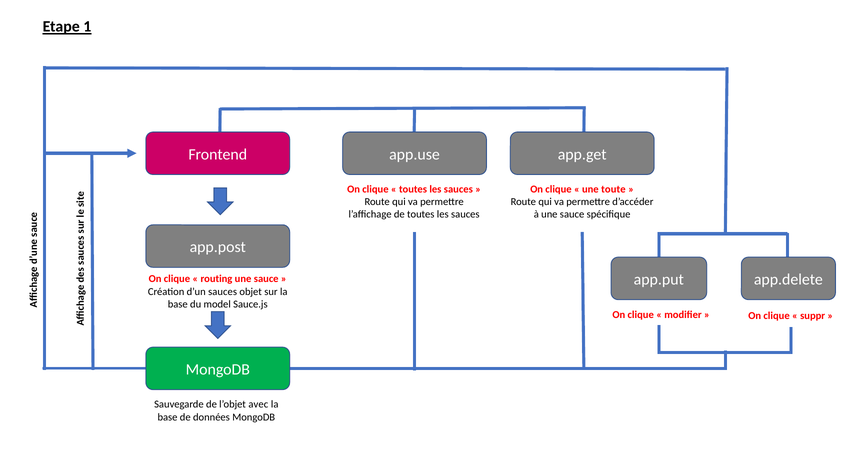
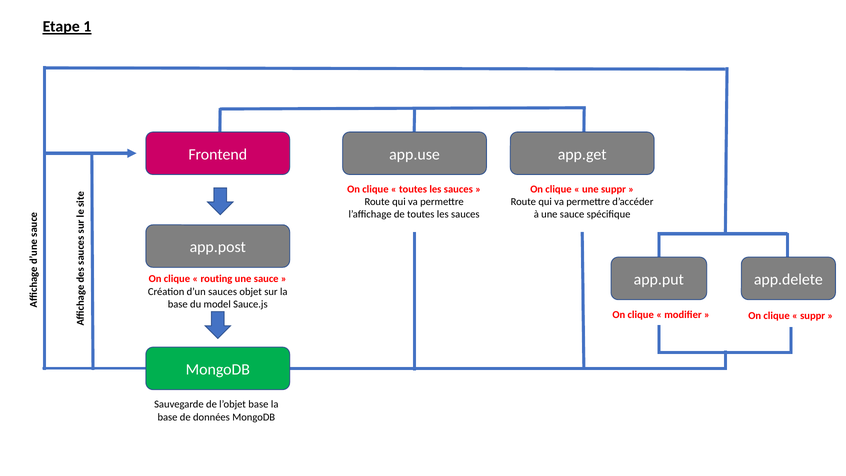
une toute: toute -> suppr
l’objet avec: avec -> base
